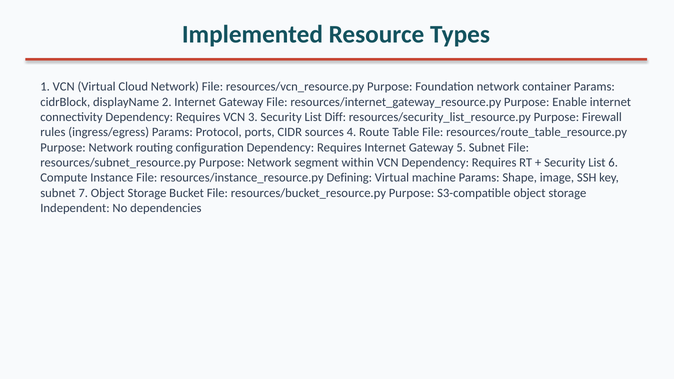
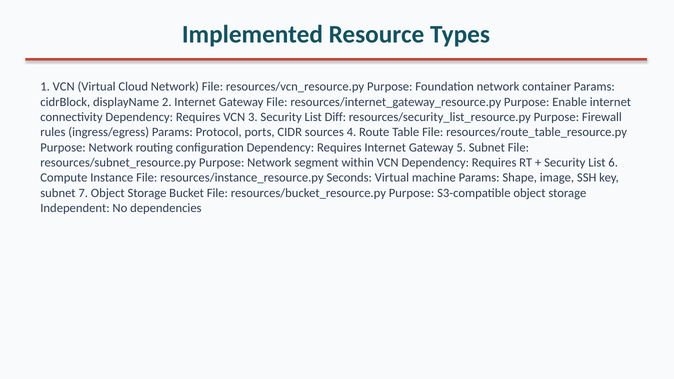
Defining: Defining -> Seconds
